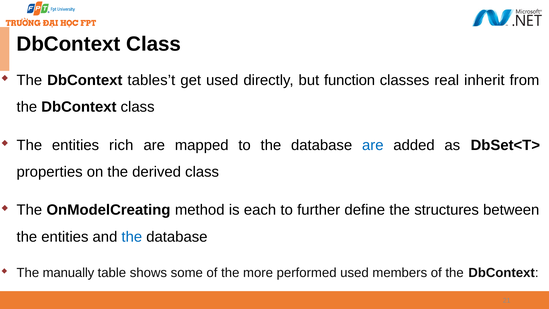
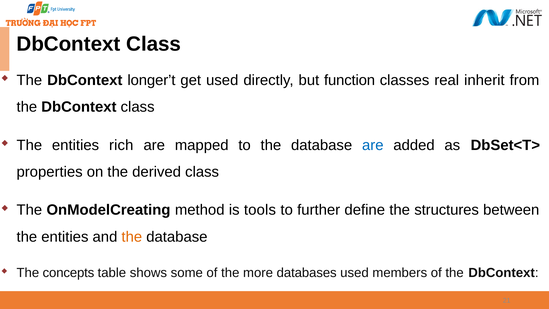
tables’t: tables’t -> longer’t
each: each -> tools
the at (132, 237) colour: blue -> orange
manually: manually -> concepts
performed: performed -> databases
